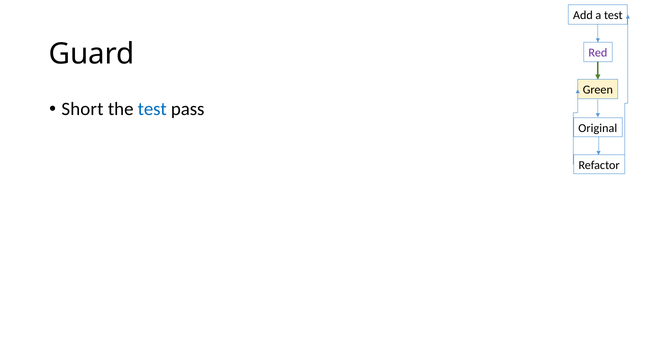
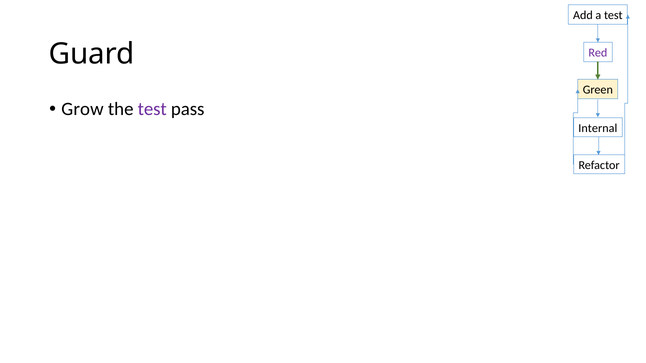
Short: Short -> Grow
test at (152, 109) colour: blue -> purple
Original: Original -> Internal
